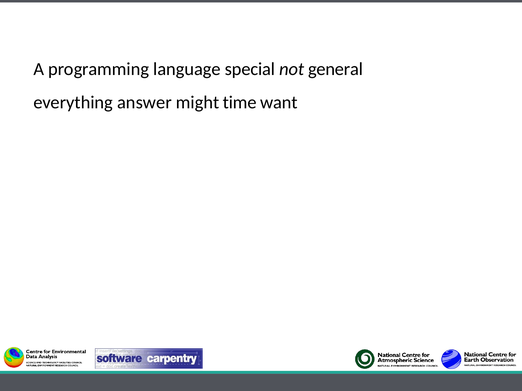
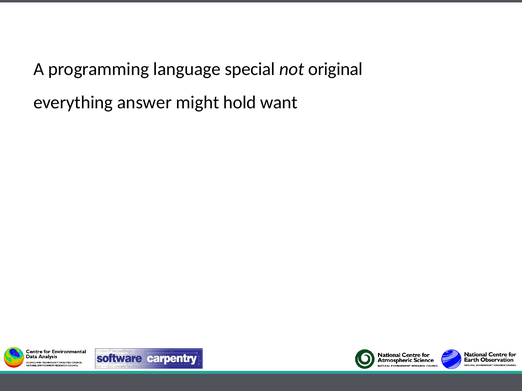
general: general -> original
time: time -> hold
